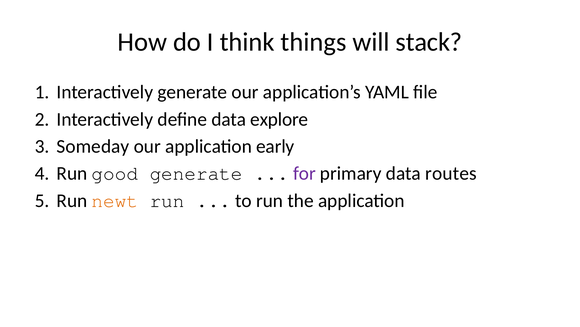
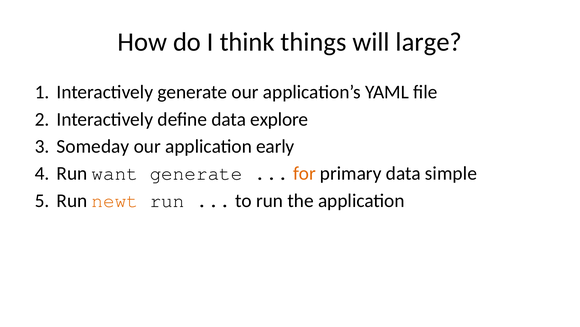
stack: stack -> large
good: good -> want
for colour: purple -> orange
routes: routes -> simple
